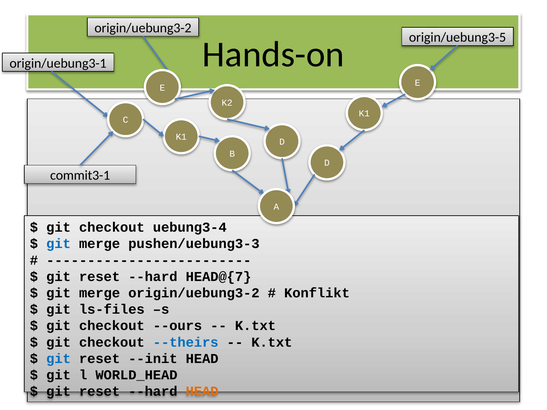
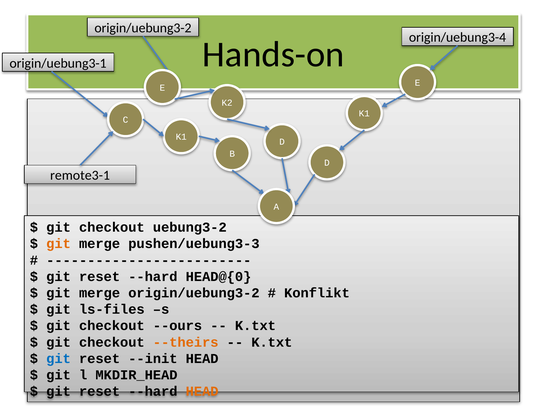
origin/uebung3-5: origin/uebung3-5 -> origin/uebung3-4
commit3-1: commit3-1 -> remote3-1
uebung3-4: uebung3-4 -> uebung3-2
git at (59, 244) colour: blue -> orange
HEAD@{7: HEAD@{7 -> HEAD@{0
--theirs colour: blue -> orange
WORLD_HEAD: WORLD_HEAD -> MKDIR_HEAD
